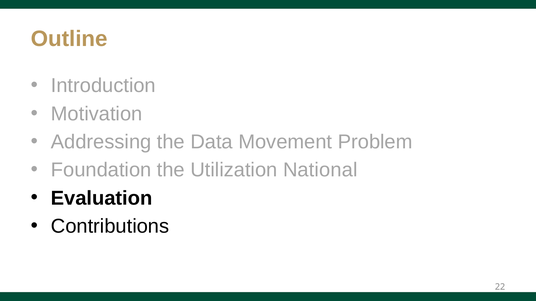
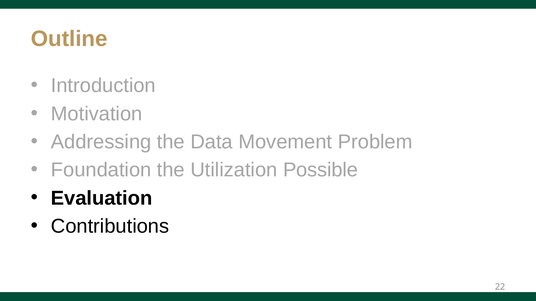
National: National -> Possible
